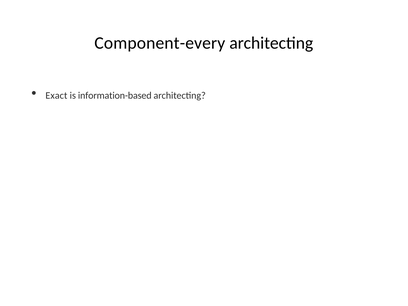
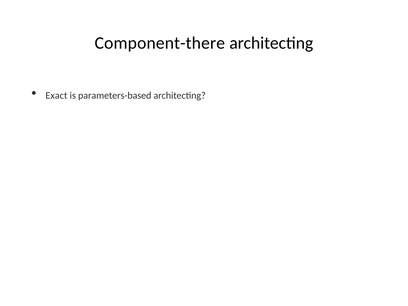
Component-every: Component-every -> Component-there
information-based: information-based -> parameters-based
